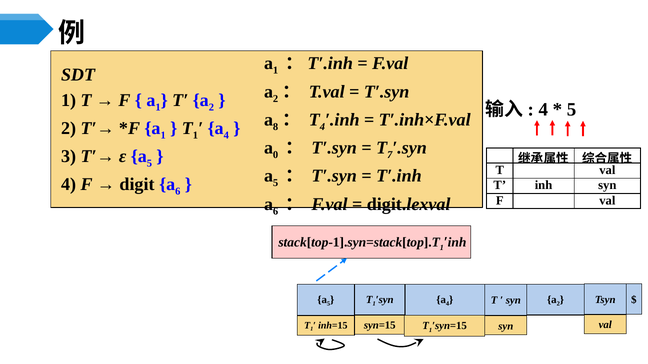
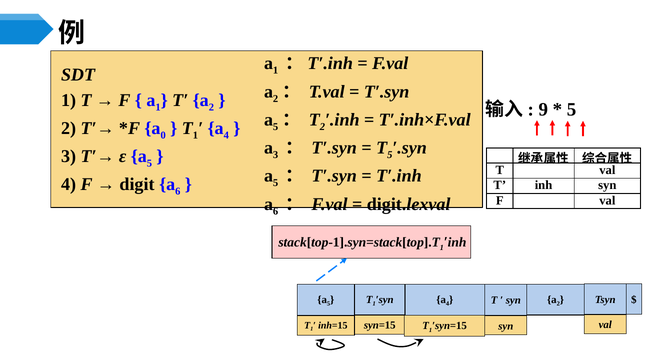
4 at (543, 110): 4 -> 9
8 at (276, 127): 8 -> 5
T 4: 4 -> 2
1 at (163, 135): 1 -> 0
0 at (276, 155): 0 -> 3
T 7: 7 -> 5
